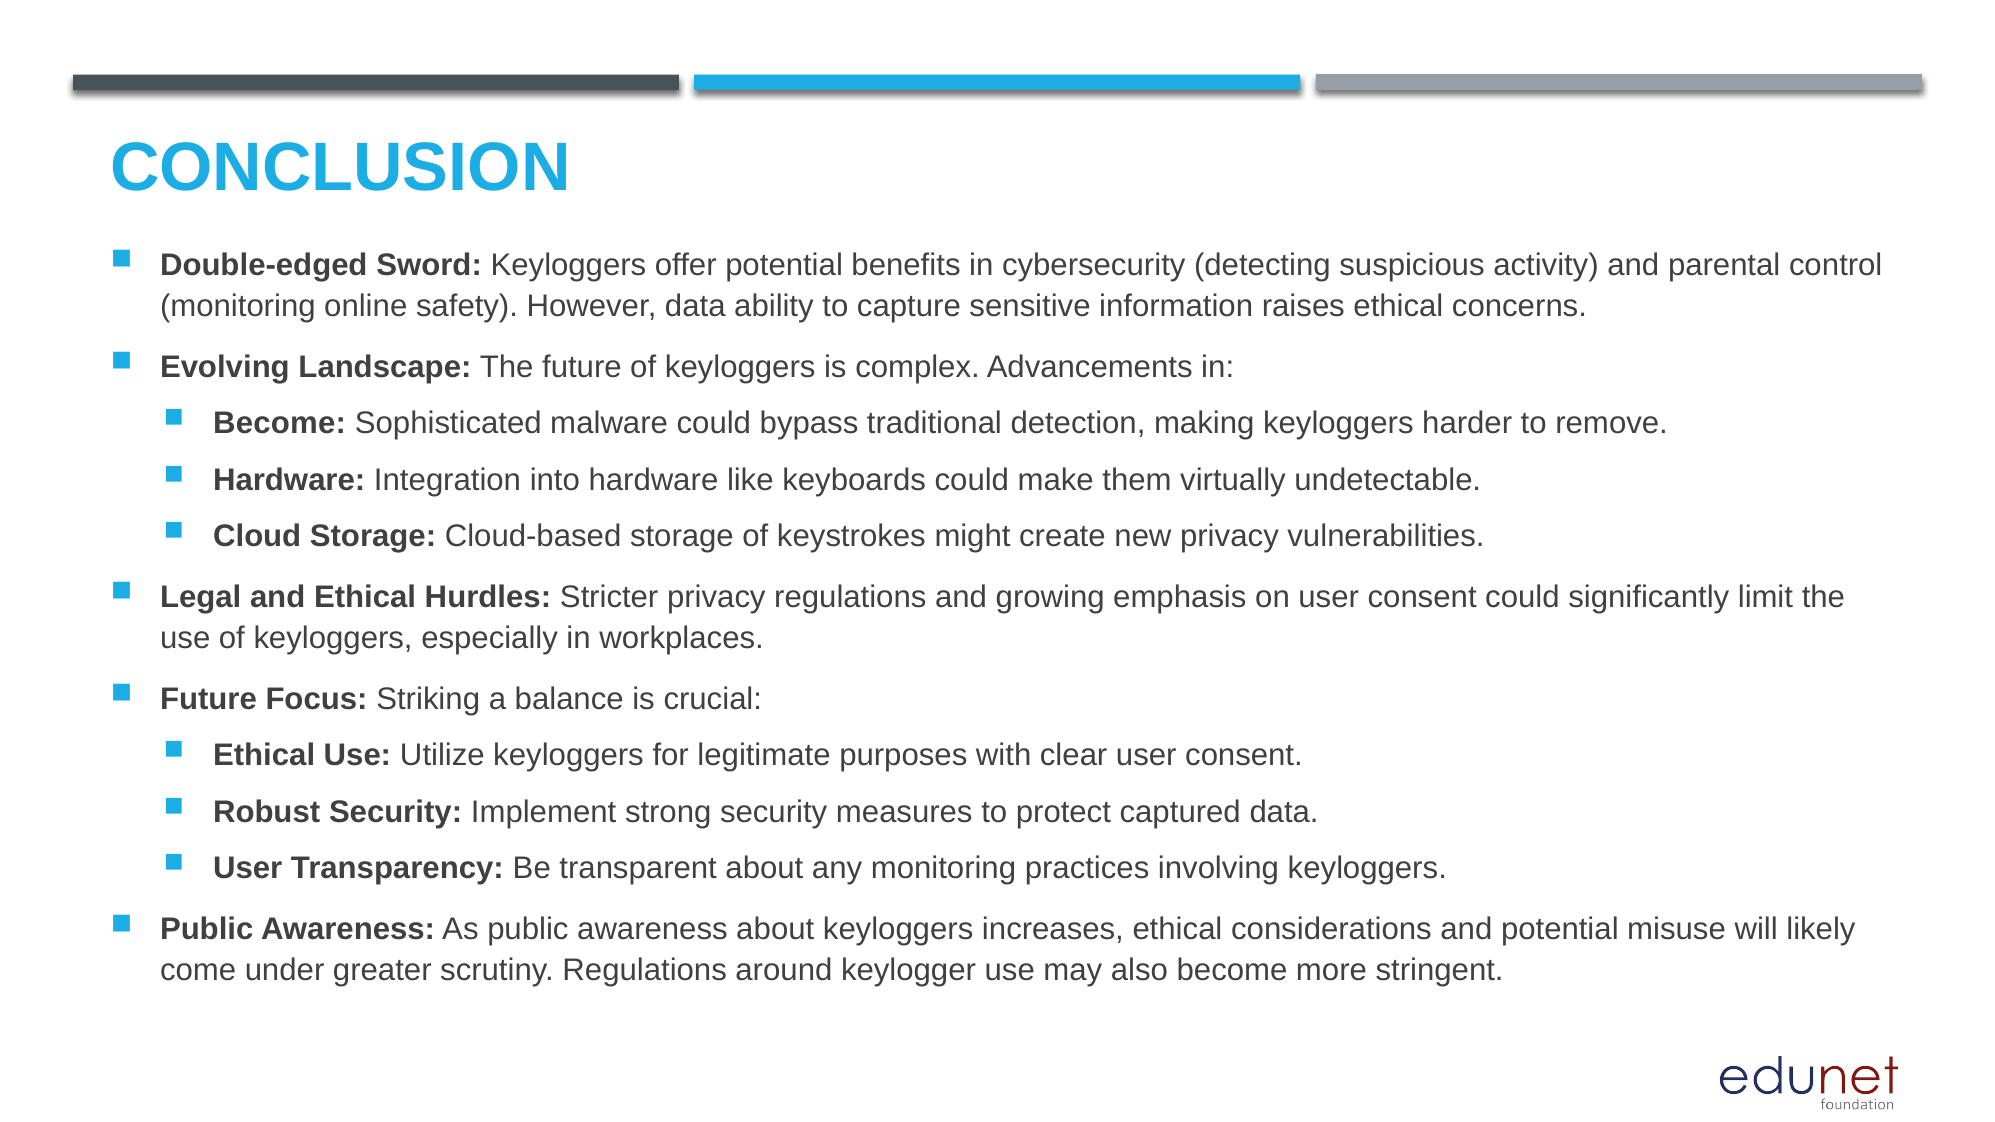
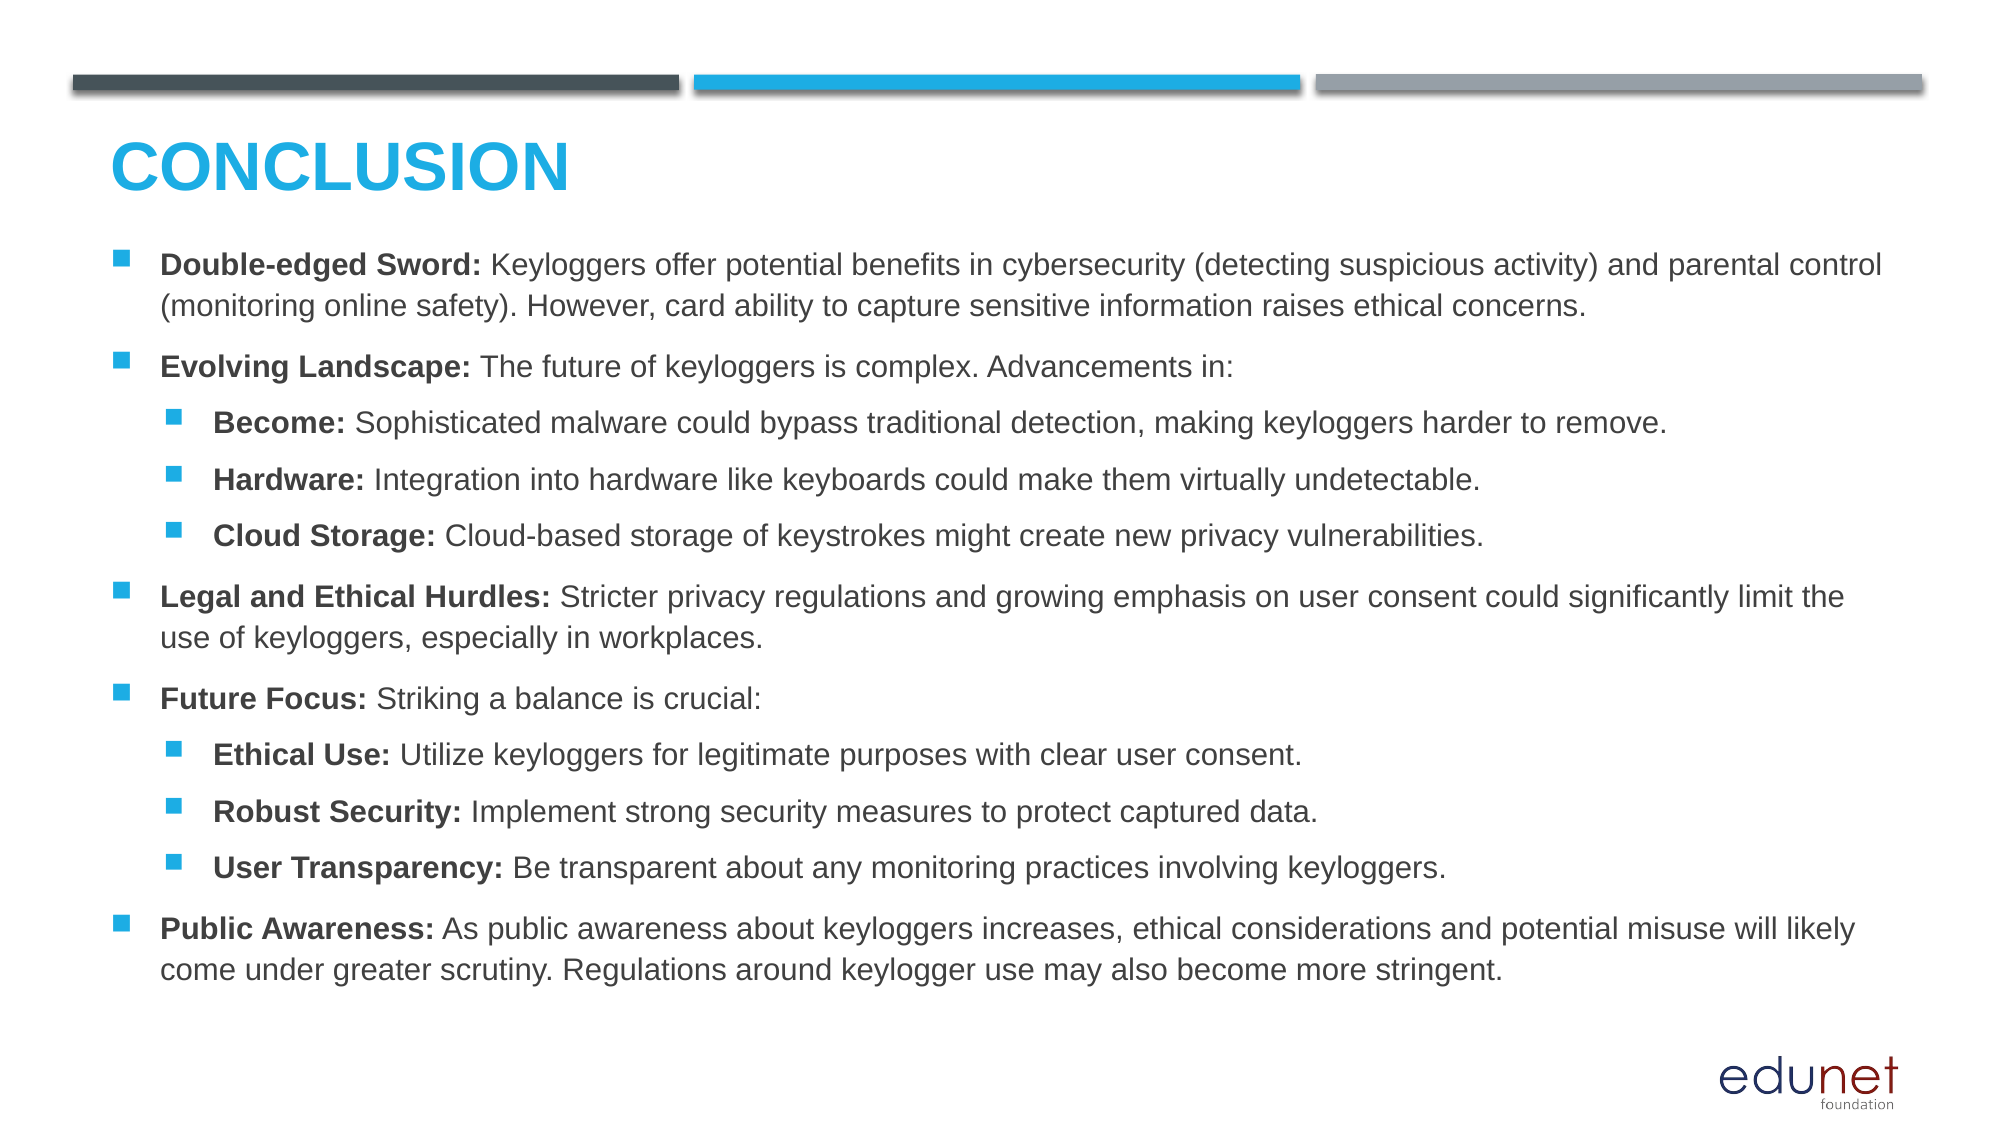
However data: data -> card
